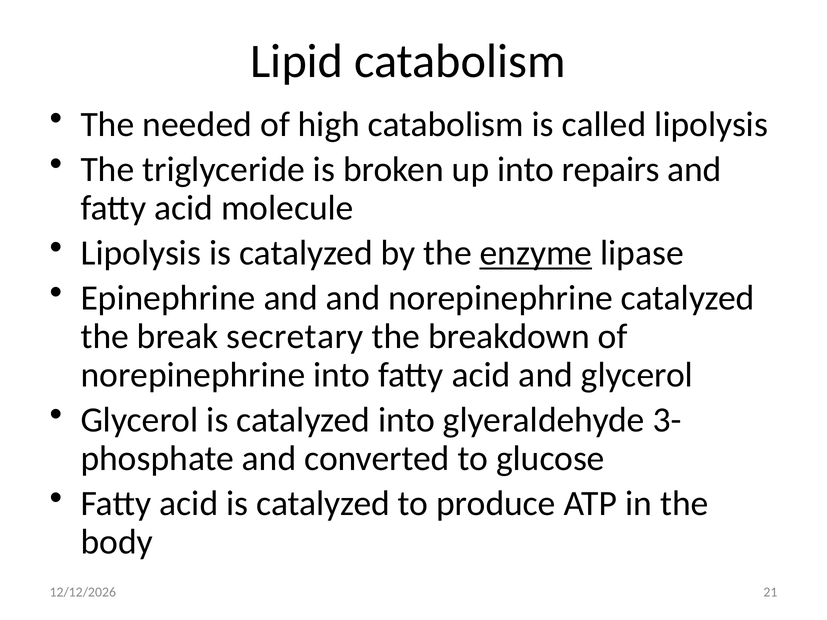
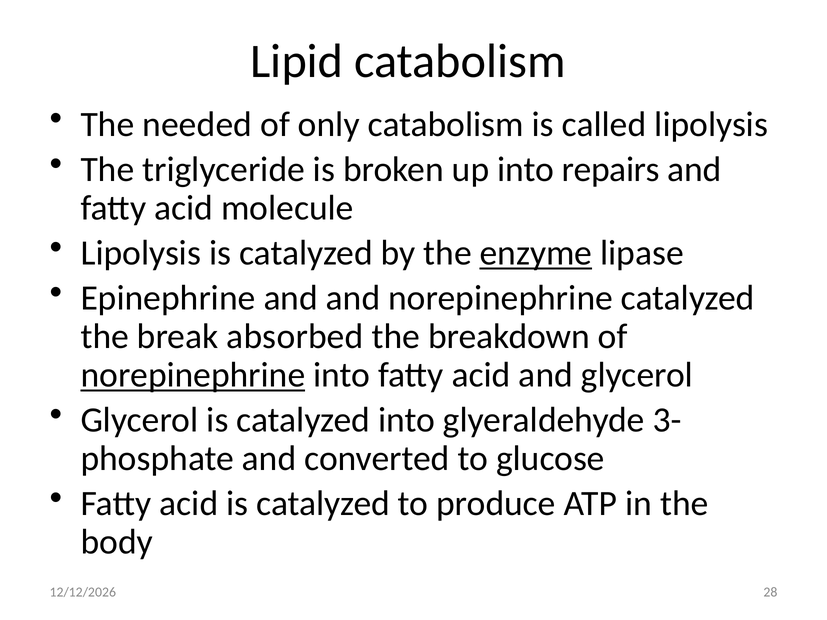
high: high -> only
secretary: secretary -> absorbed
norepinephrine at (193, 375) underline: none -> present
21: 21 -> 28
